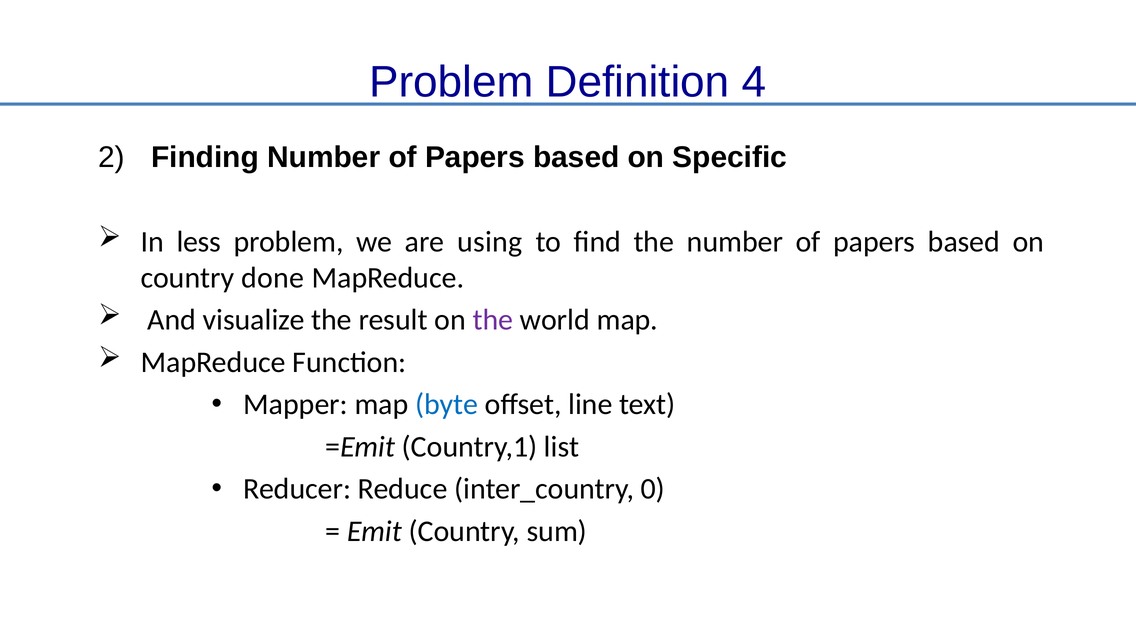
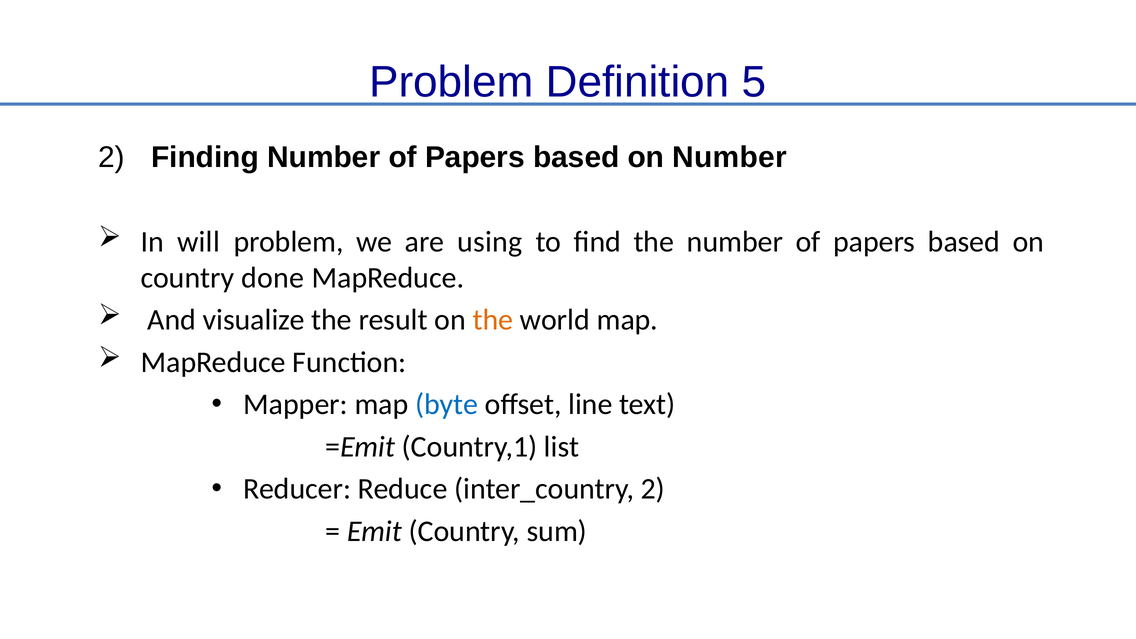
4: 4 -> 5
on Specific: Specific -> Number
less: less -> will
the at (493, 320) colour: purple -> orange
inter_country 0: 0 -> 2
